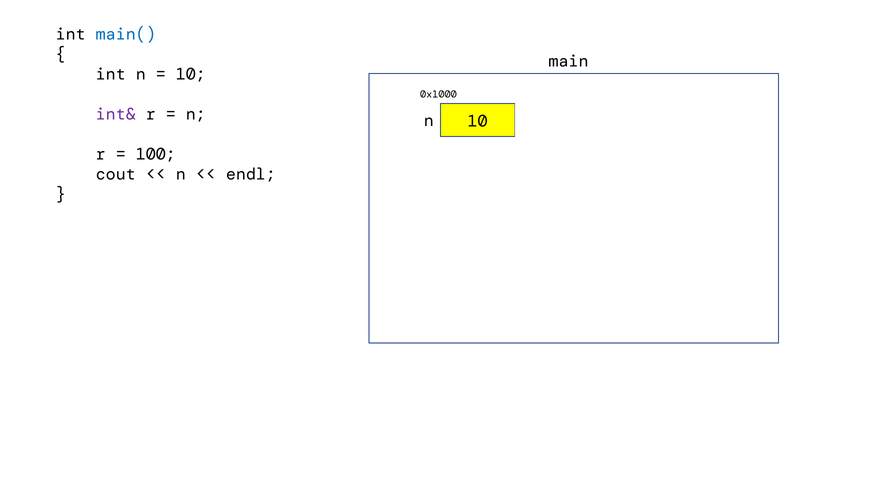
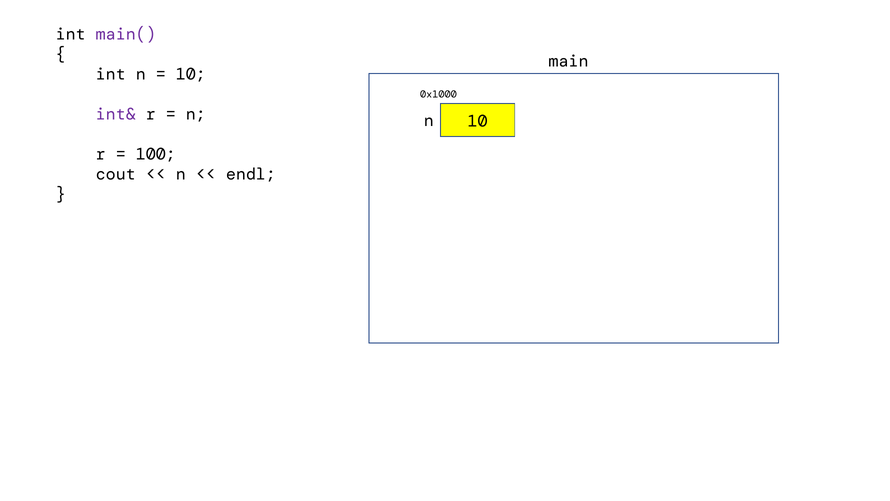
main( colour: blue -> purple
